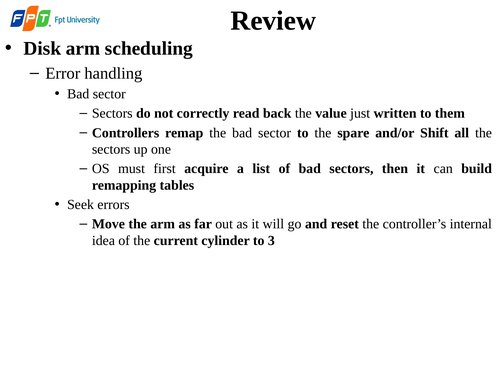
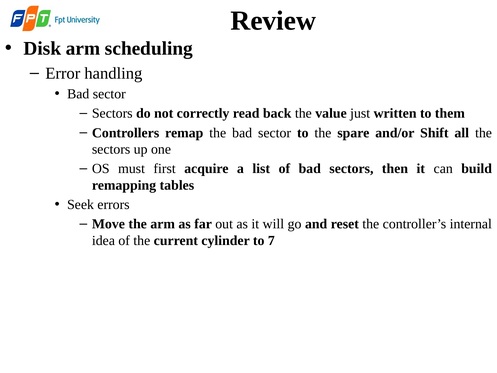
3: 3 -> 7
